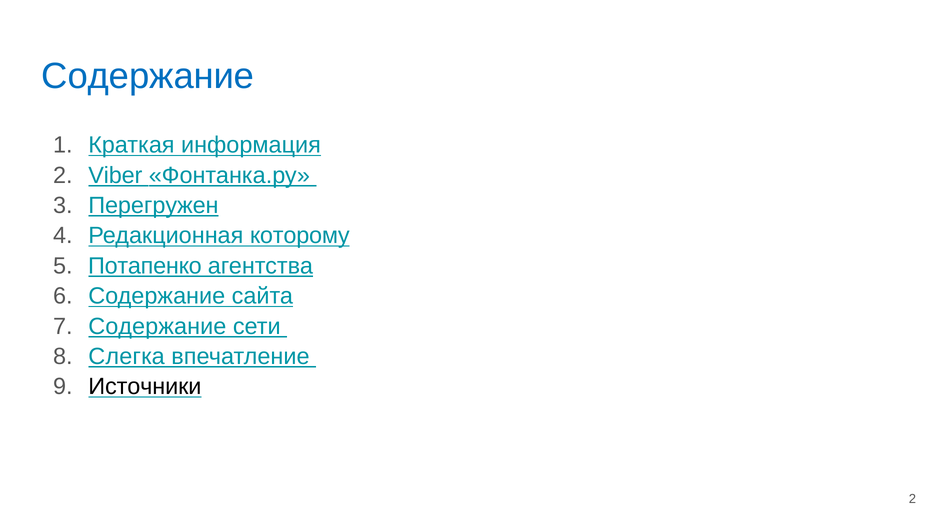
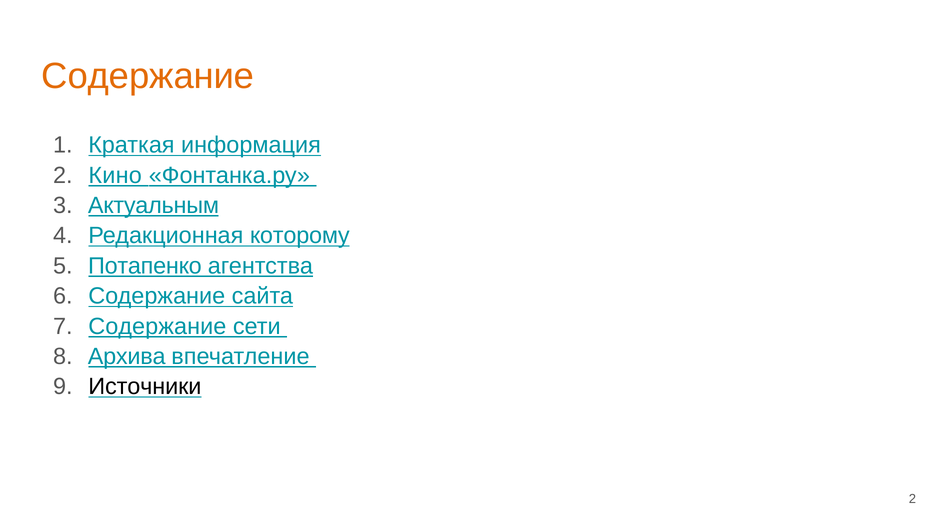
Содержание at (148, 76) colour: blue -> orange
Viber: Viber -> Кино
Перегружен: Перегружен -> Актуальным
Слегка: Слегка -> Архива
